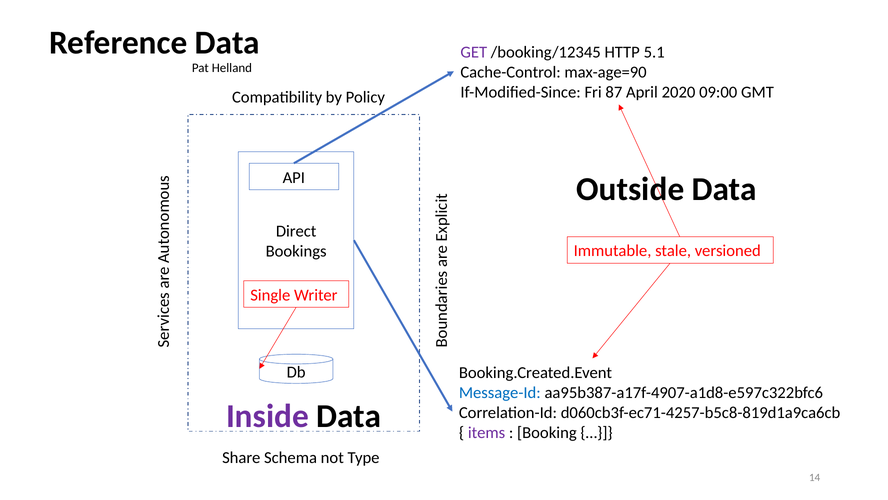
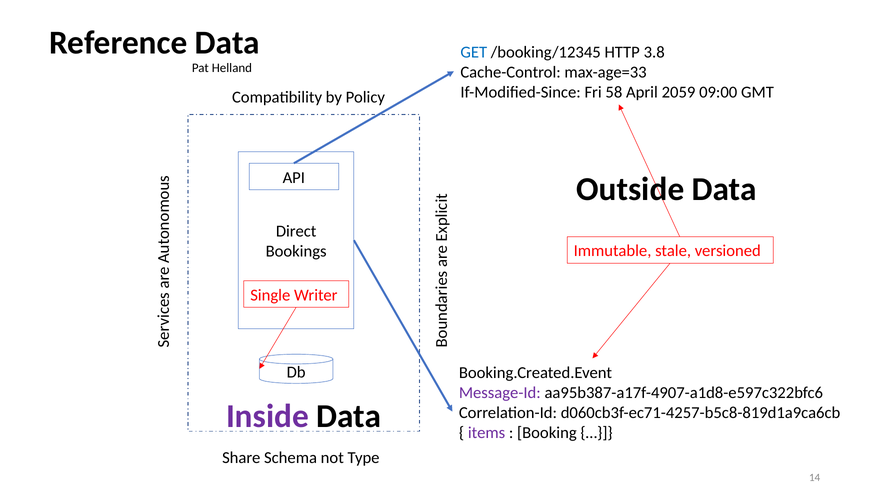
GET colour: purple -> blue
5.1: 5.1 -> 3.8
max-age=90: max-age=90 -> max-age=33
87: 87 -> 58
2020: 2020 -> 2059
Message-Id colour: blue -> purple
